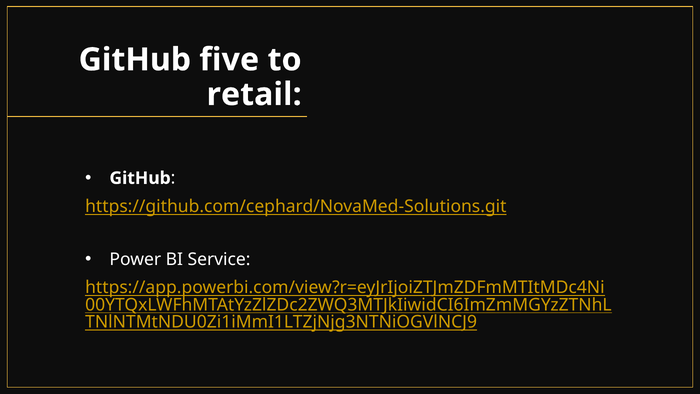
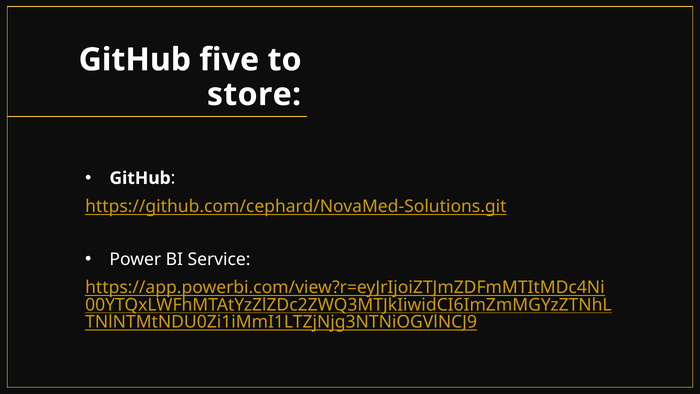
retail: retail -> store
